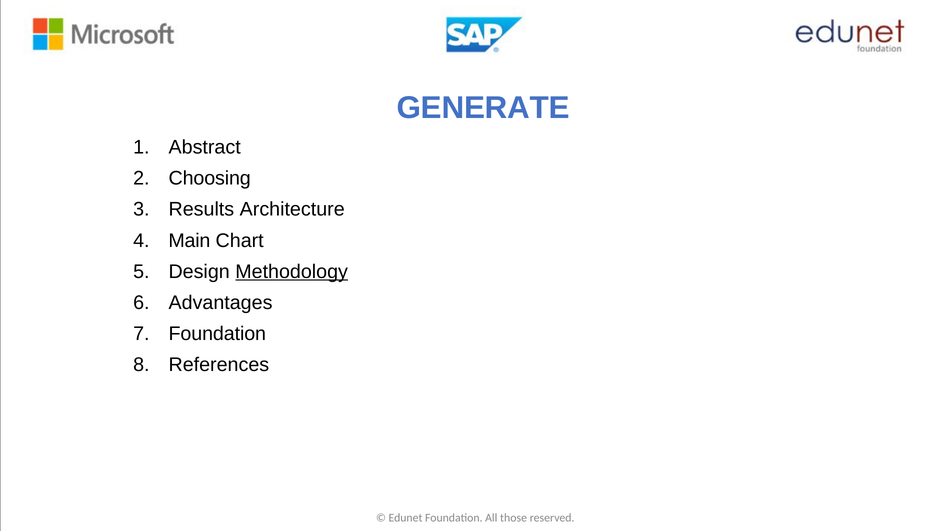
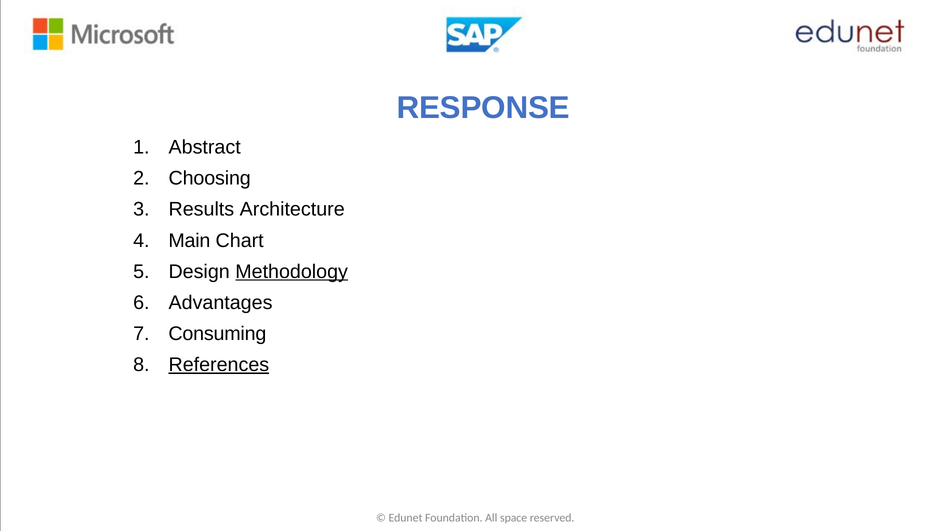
GENERATE: GENERATE -> RESPONSE
Foundation at (217, 334): Foundation -> Consuming
References underline: none -> present
those: those -> space
